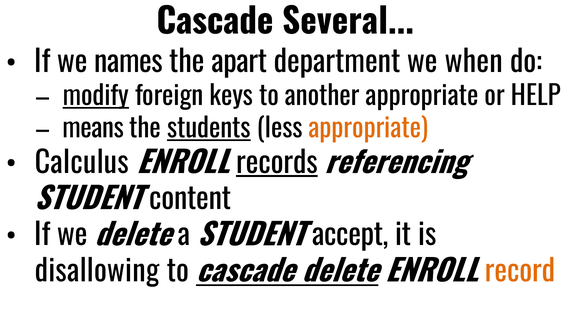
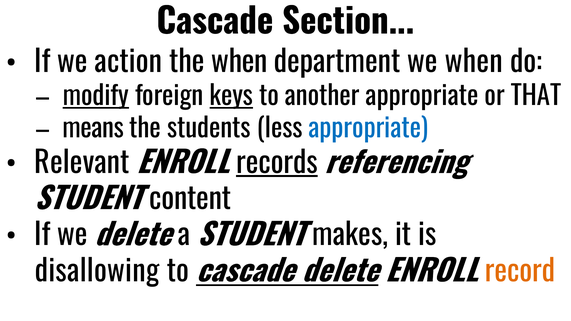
Several: Several -> Section
names: names -> action
the apart: apart -> when
keys underline: none -> present
HELP: HELP -> THAT
students underline: present -> none
appropriate at (368, 129) colour: orange -> blue
Calculus: Calculus -> Relevant
accept: accept -> makes
